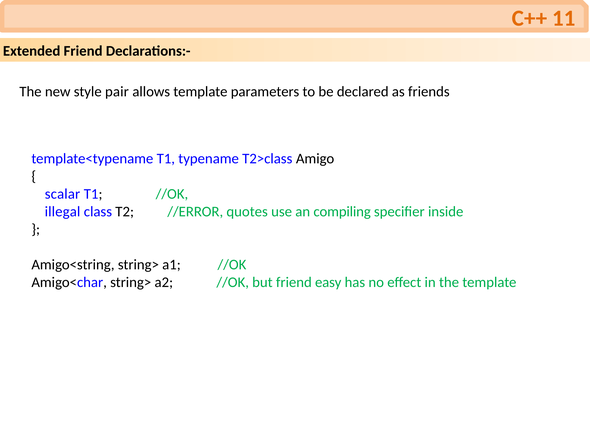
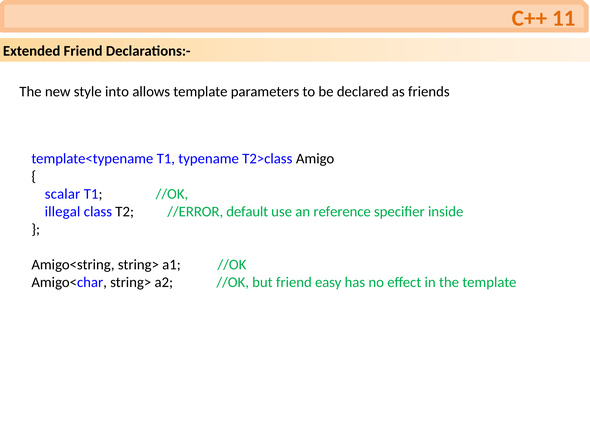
pair: pair -> into
quotes: quotes -> default
compiling: compiling -> reference
